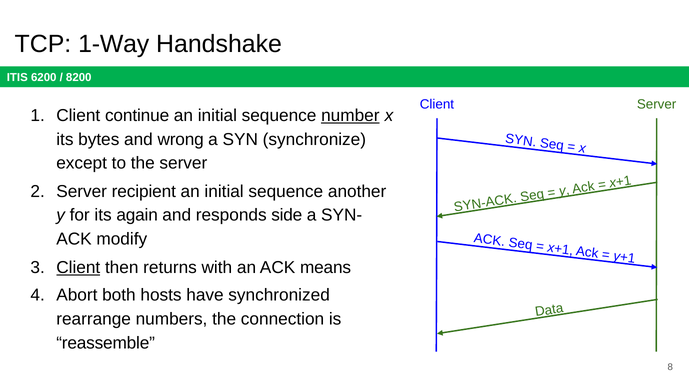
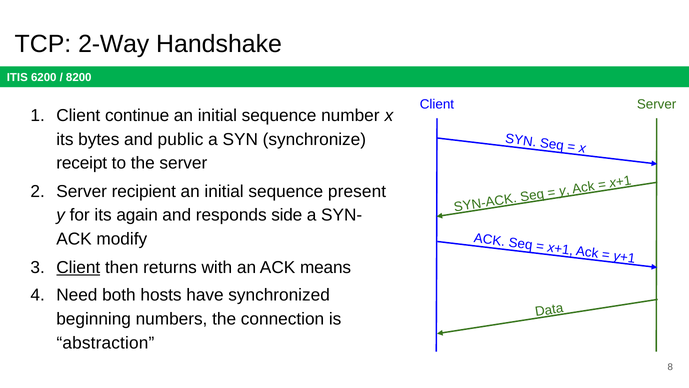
1-Way: 1-Way -> 2-Way
number underline: present -> none
wrong: wrong -> public
except: except -> receipt
another: another -> present
Abort: Abort -> Need
rearrange: rearrange -> beginning
reassemble: reassemble -> abstraction
